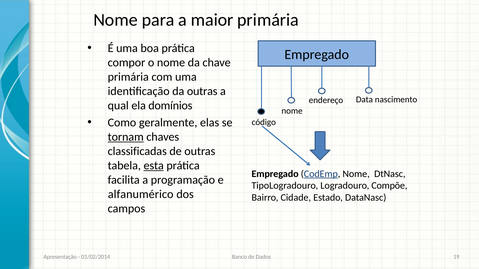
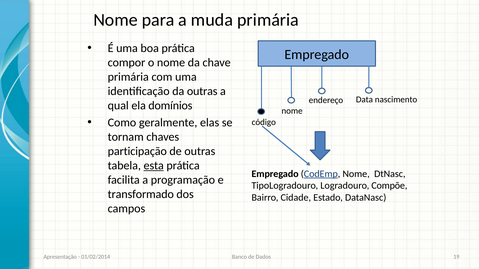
maior: maior -> muda
tornam underline: present -> none
classificadas: classificadas -> participação
alfanumérico: alfanumérico -> transformado
